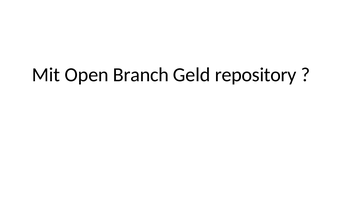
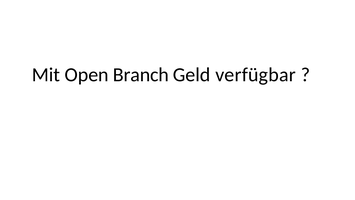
repository: repository -> verfügbar
